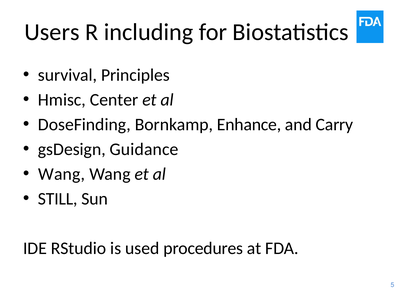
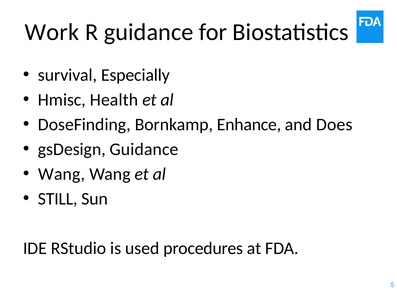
Users: Users -> Work
R including: including -> guidance
Principles: Principles -> Especially
Center: Center -> Health
Carry: Carry -> Does
